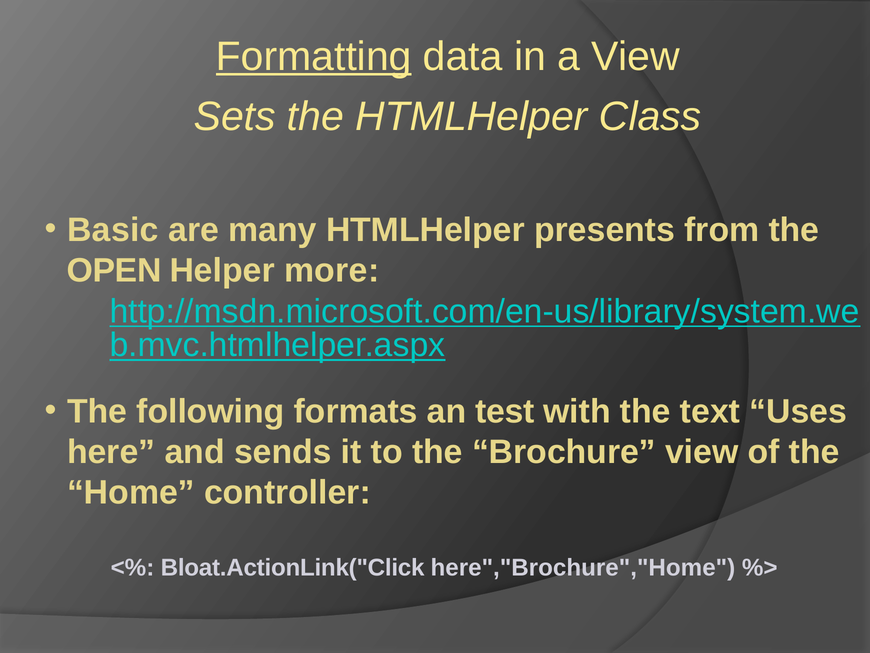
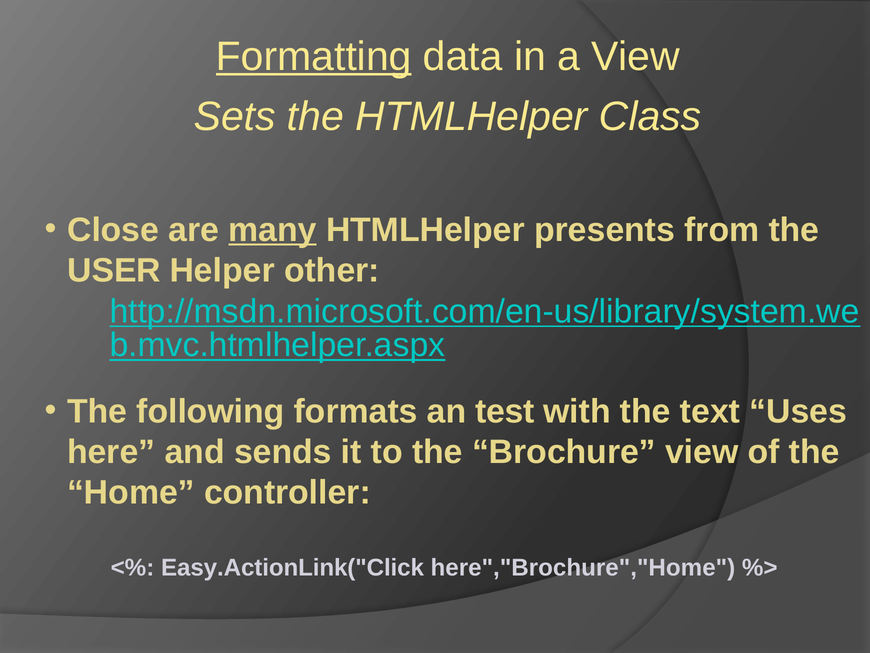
Basic: Basic -> Close
many underline: none -> present
OPEN: OPEN -> USER
more: more -> other
Bloat.ActionLink("Click: Bloat.ActionLink("Click -> Easy.ActionLink("Click
